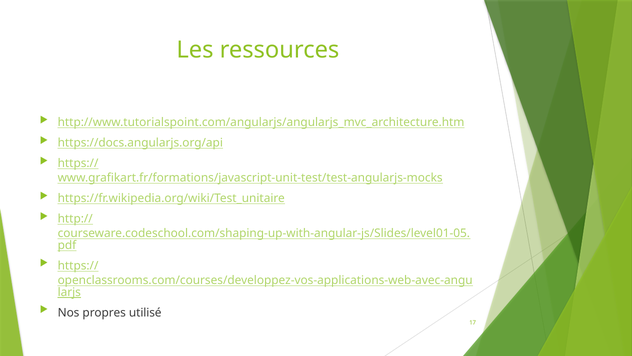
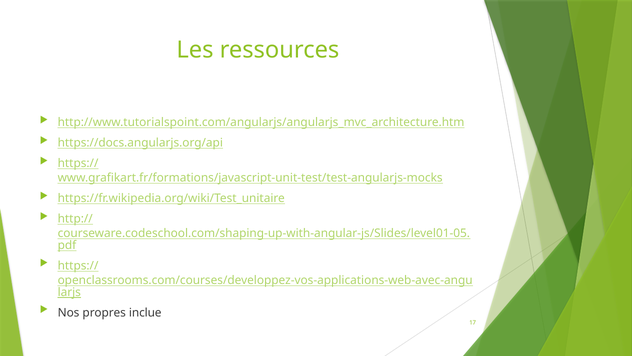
utilisé: utilisé -> inclue
